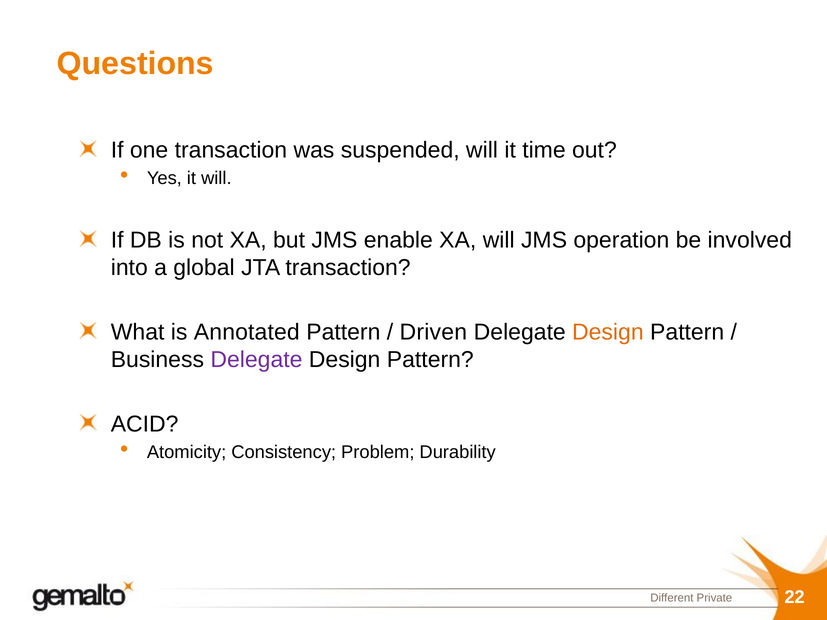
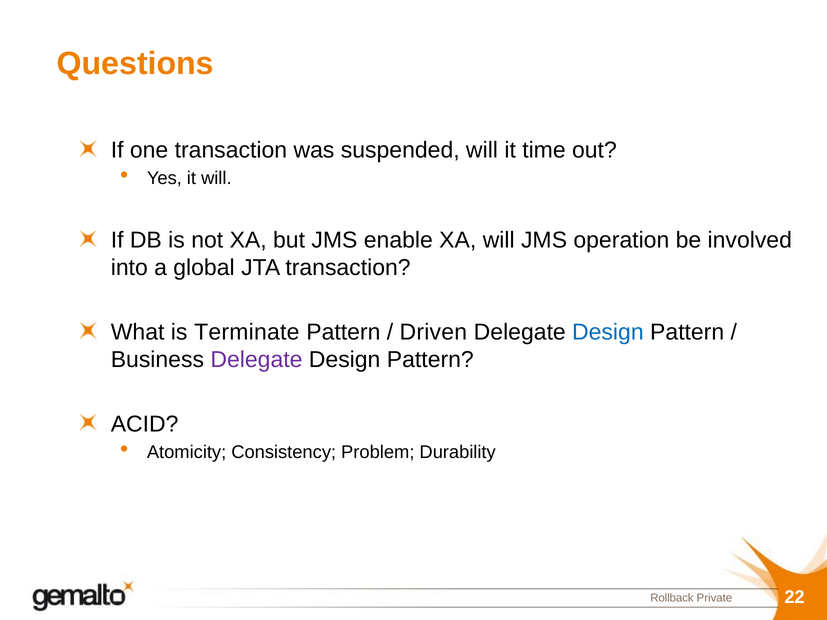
Annotated: Annotated -> Terminate
Design at (608, 332) colour: orange -> blue
Different: Different -> Rollback
